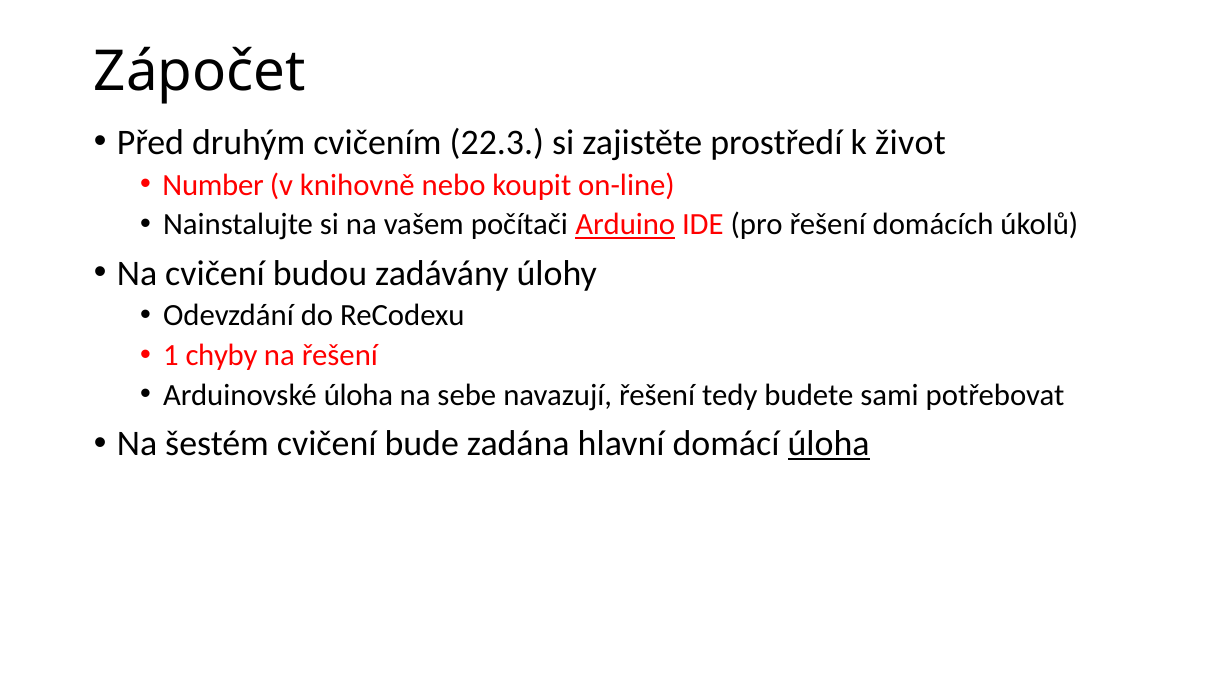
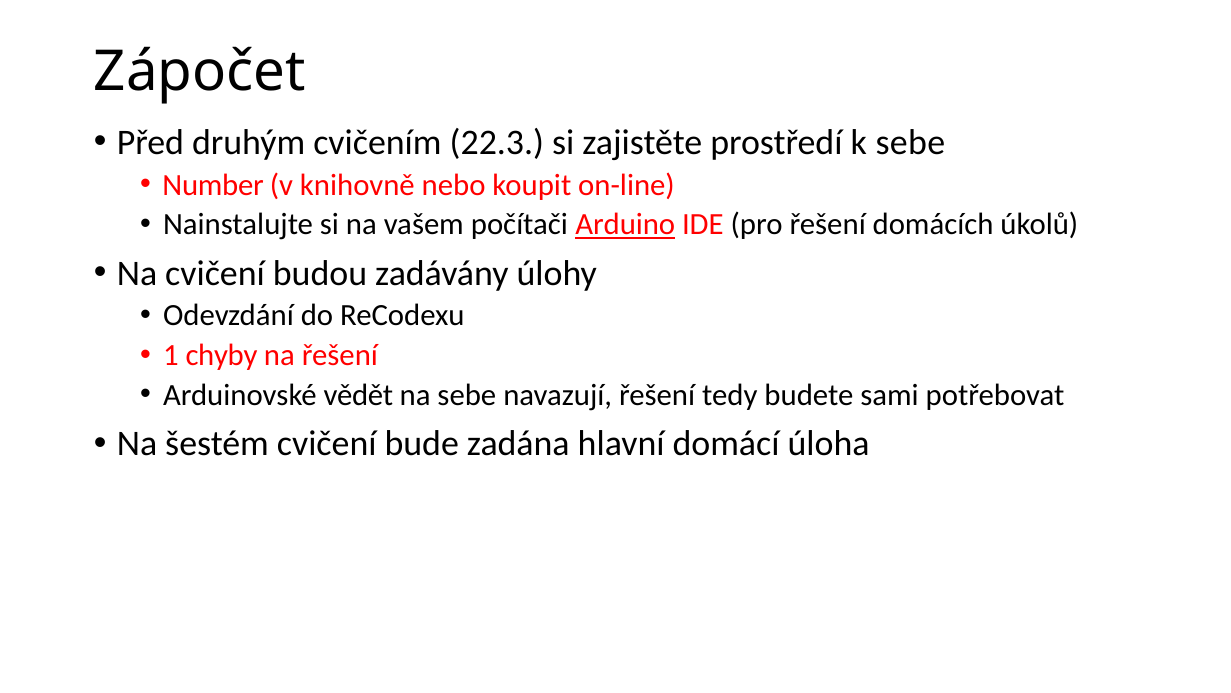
k život: život -> sebe
Arduinovské úloha: úloha -> vědět
úloha at (829, 443) underline: present -> none
